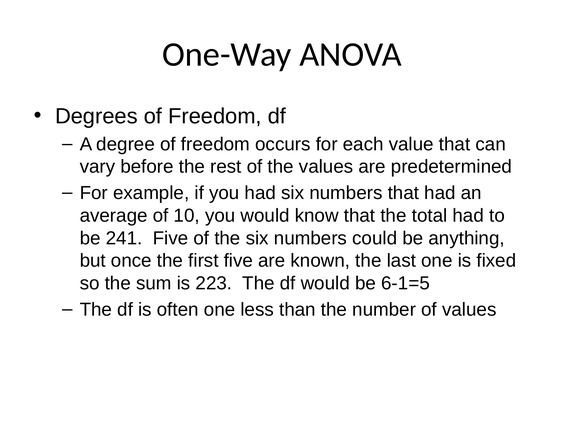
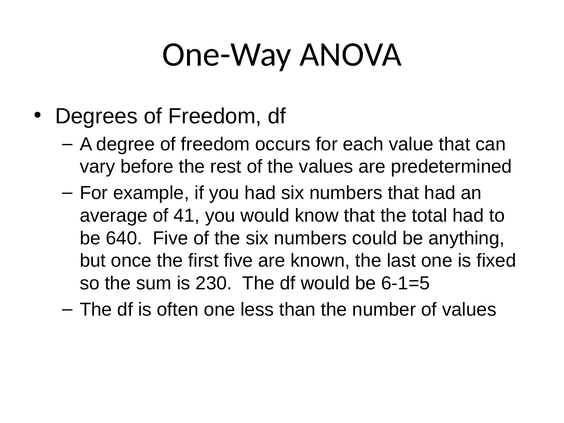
10: 10 -> 41
241: 241 -> 640
223: 223 -> 230
